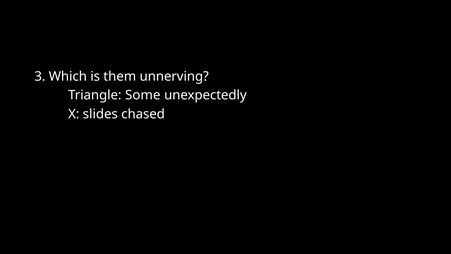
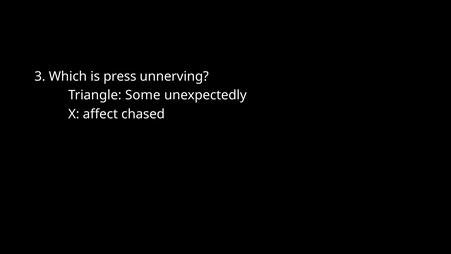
them: them -> press
slides: slides -> affect
